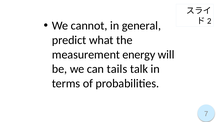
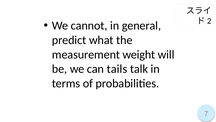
energy: energy -> weight
